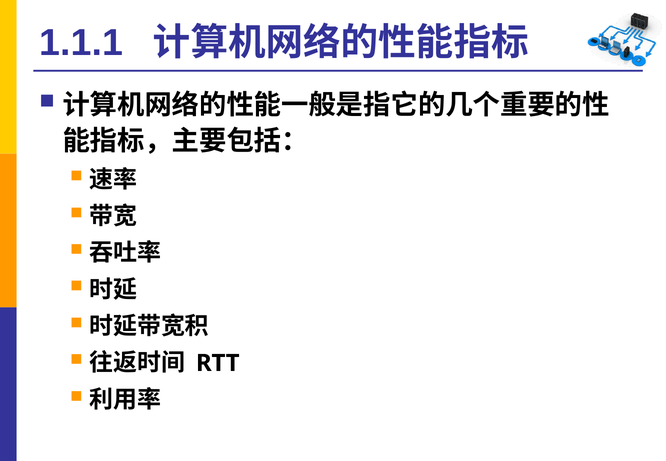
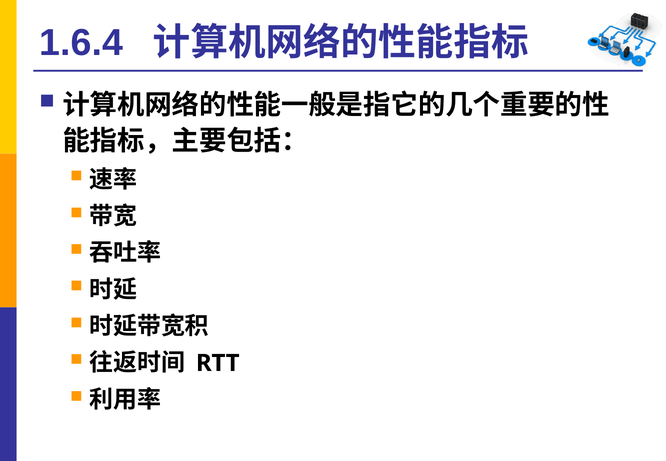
1.1.1: 1.1.1 -> 1.6.4
